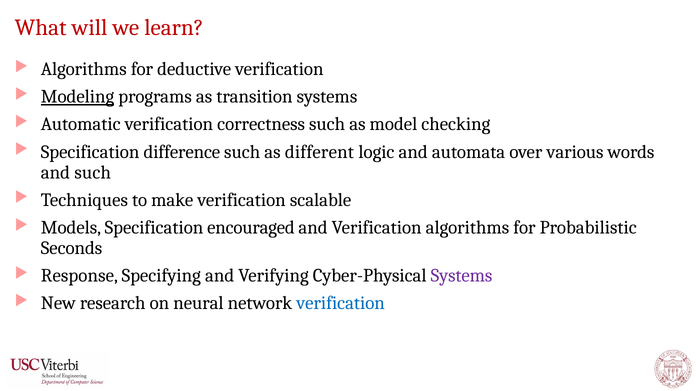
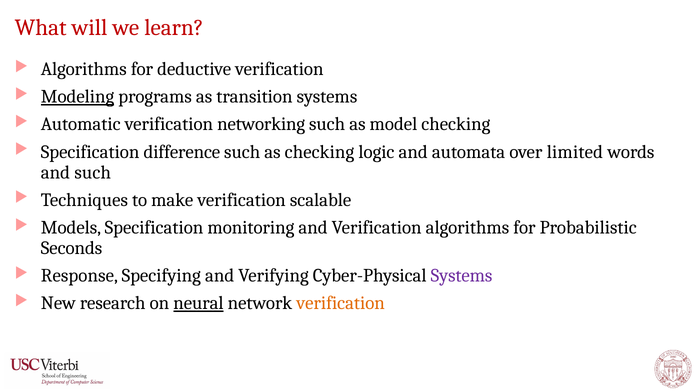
correctness: correctness -> networking
as different: different -> checking
various: various -> limited
encouraged: encouraged -> monitoring
neural underline: none -> present
verification at (341, 304) colour: blue -> orange
